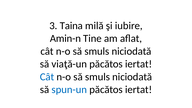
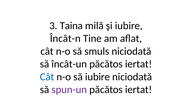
Amin-n: Amin-n -> Încât-n
viaţă-un: viaţă-un -> încât-un
smuls at (97, 77): smuls -> iubire
spun-un colour: blue -> purple
